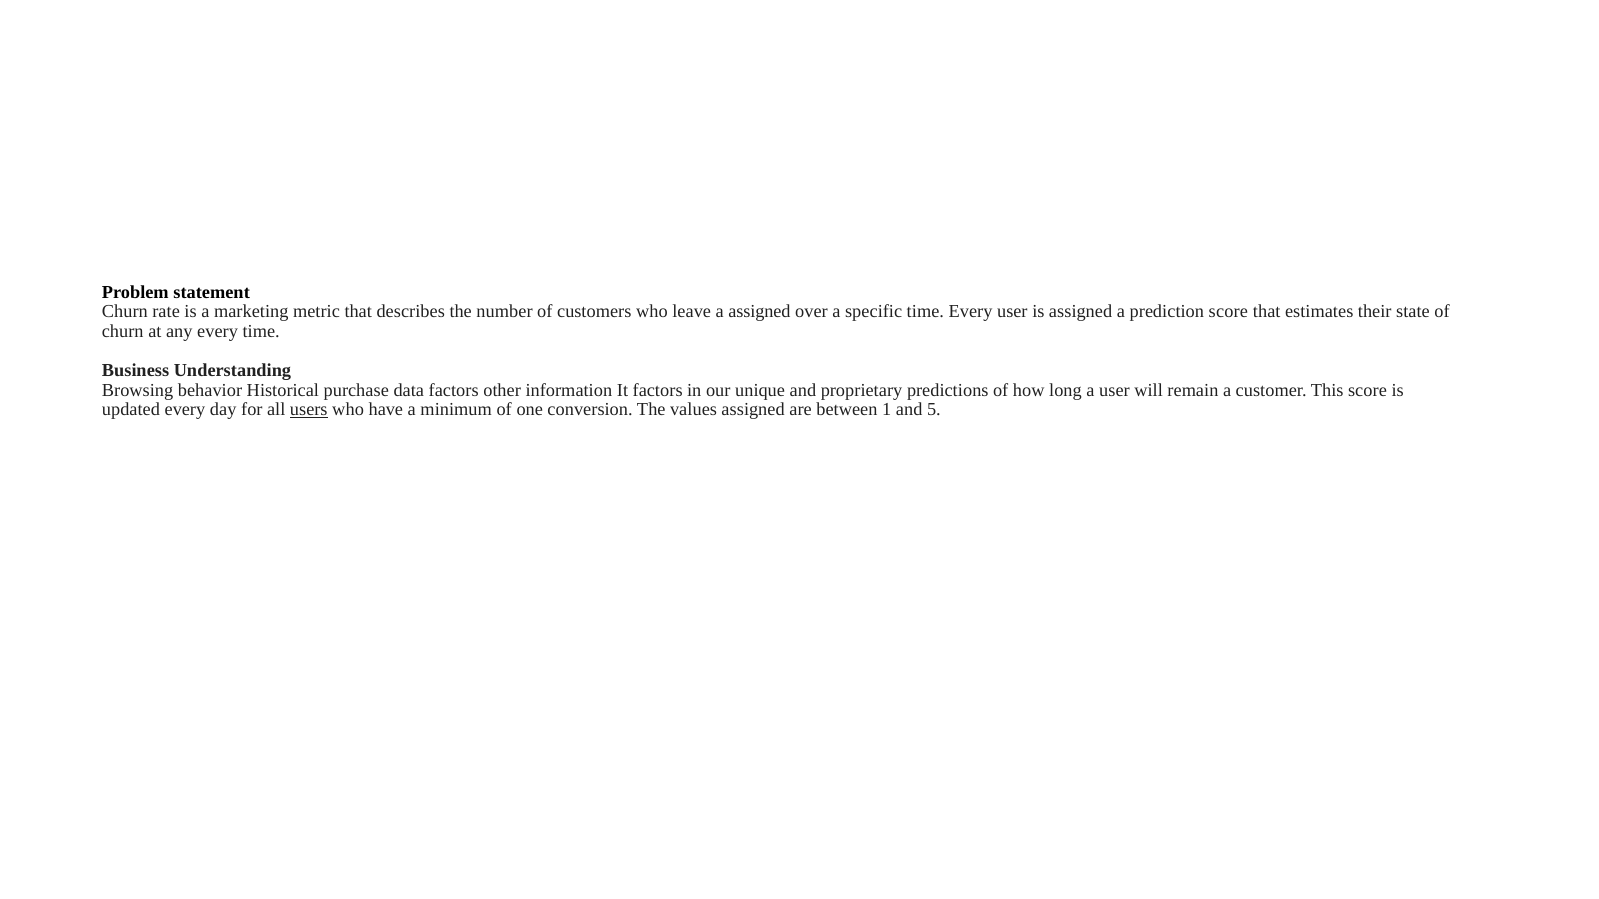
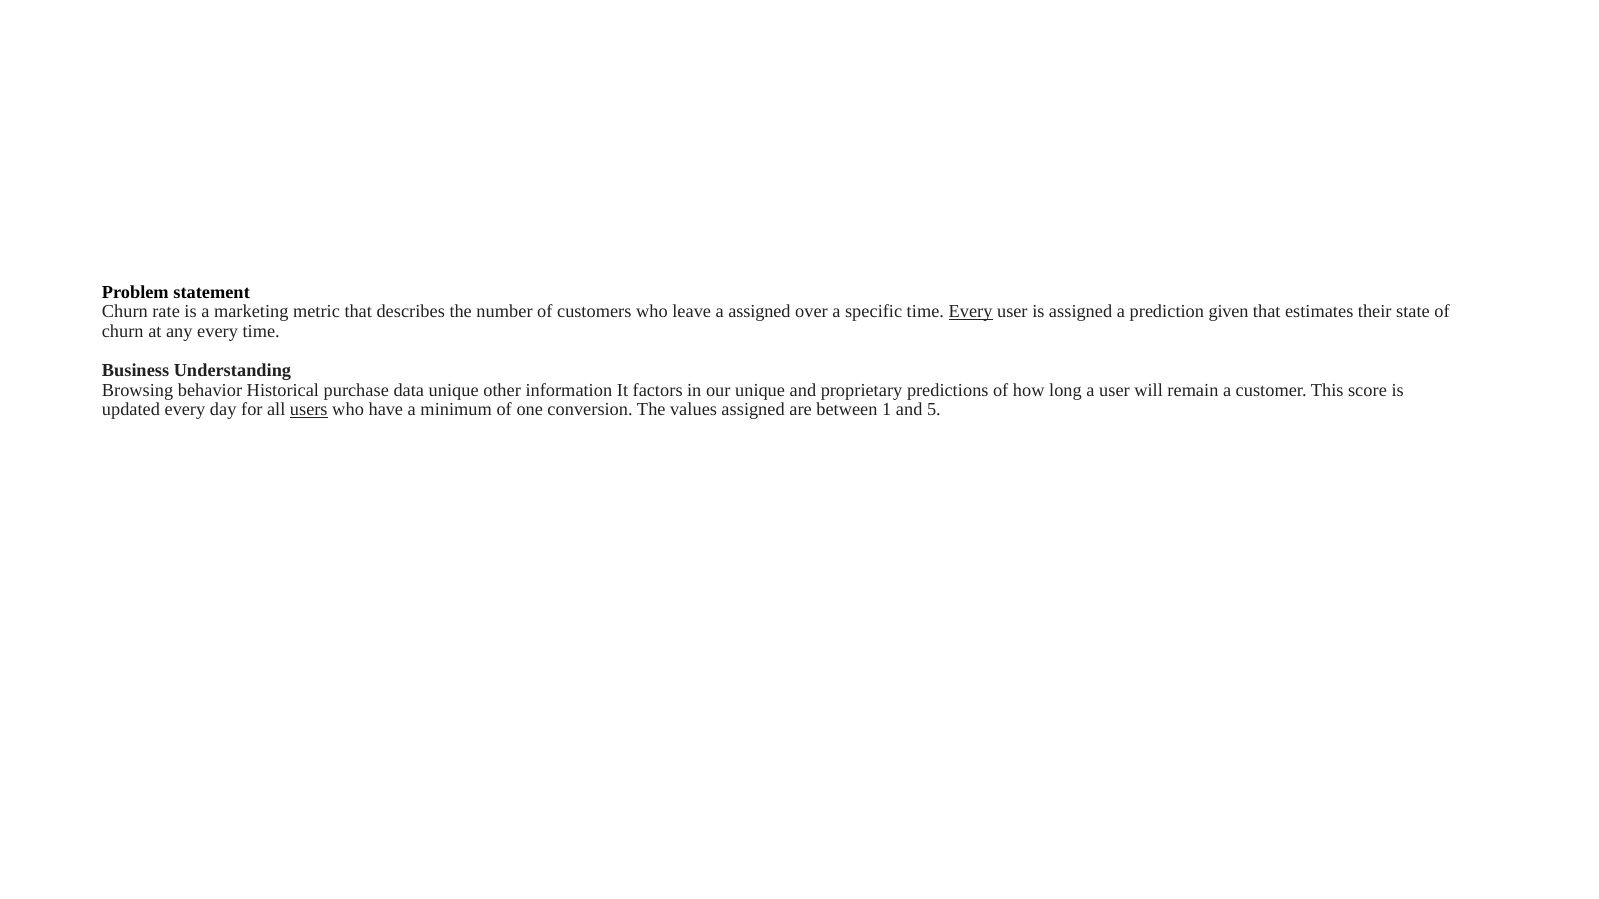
Every at (971, 312) underline: none -> present
prediction score: score -> given
data factors: factors -> unique
